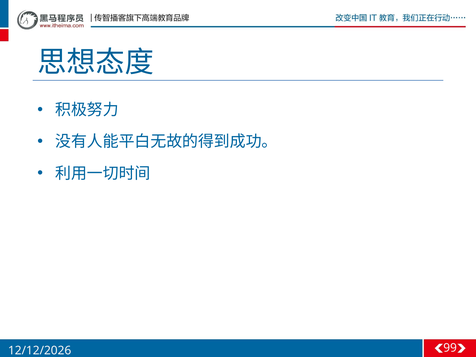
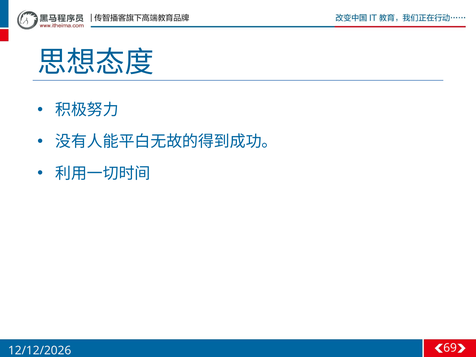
99: 99 -> 69
